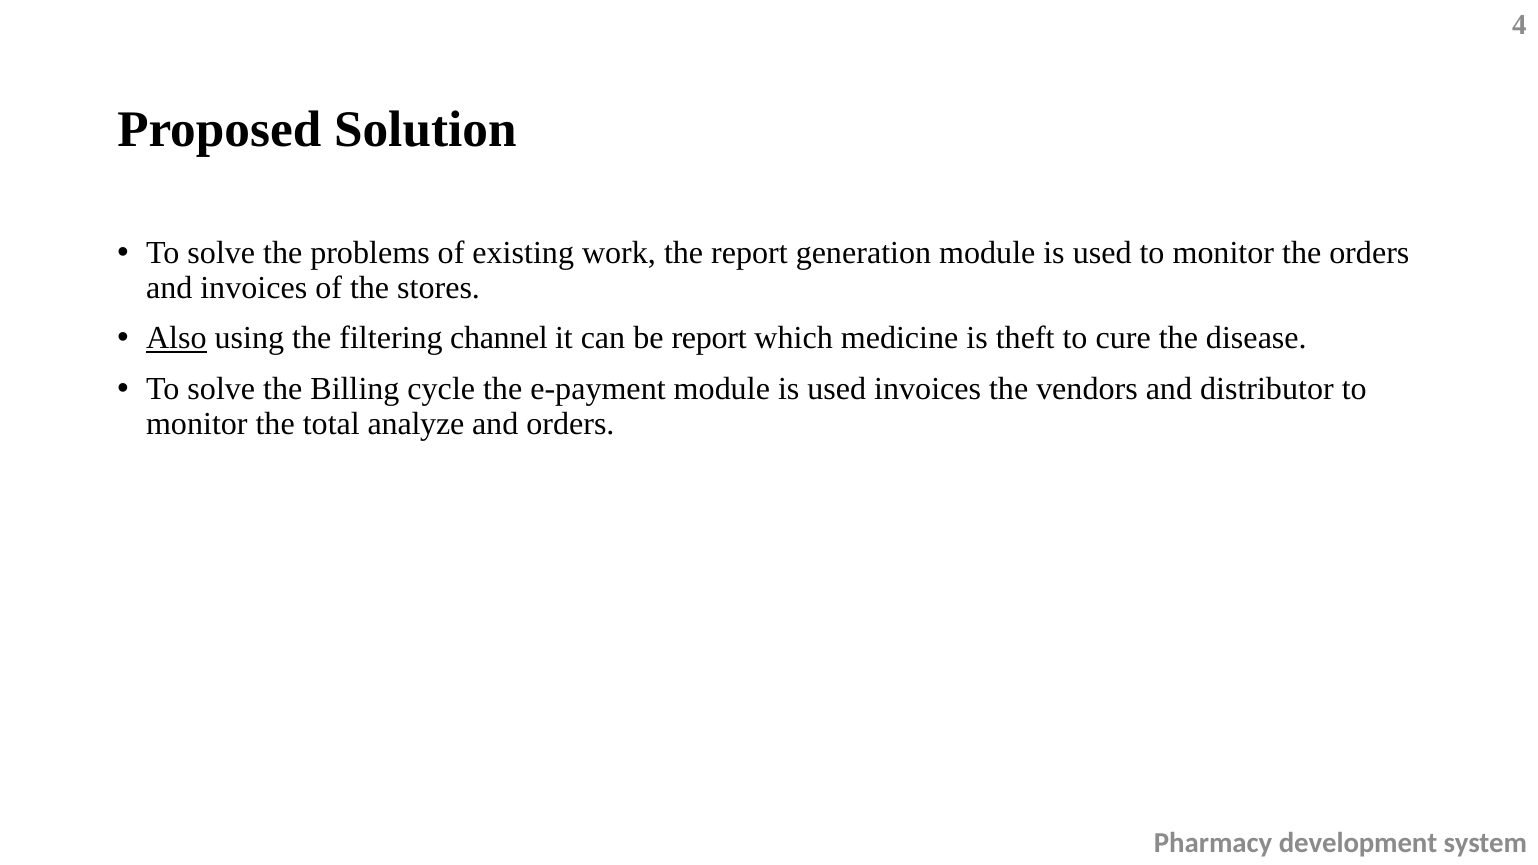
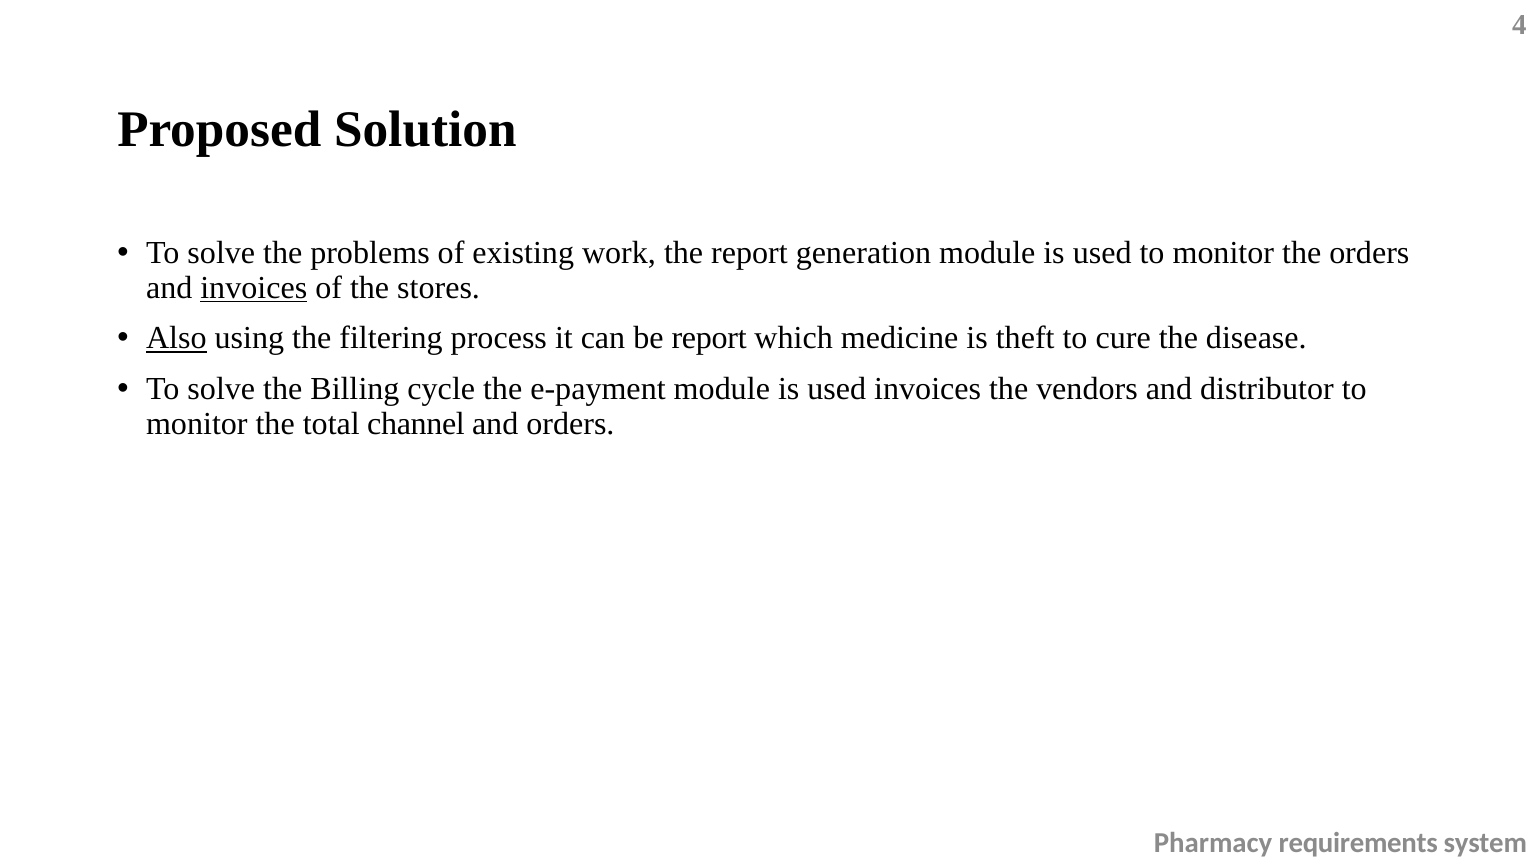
invoices at (254, 288) underline: none -> present
channel: channel -> process
analyze: analyze -> channel
development: development -> requirements
